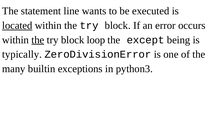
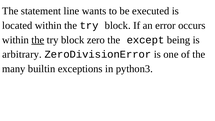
located underline: present -> none
loop: loop -> zero
typically: typically -> arbitrary
